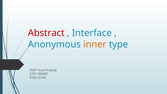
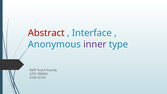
inner colour: orange -> purple
